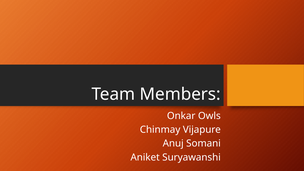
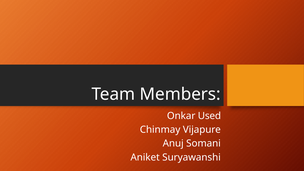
Owls: Owls -> Used
